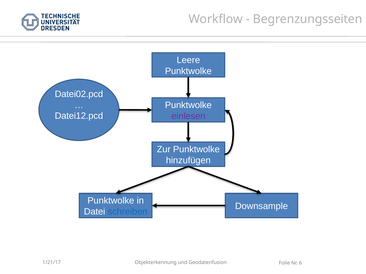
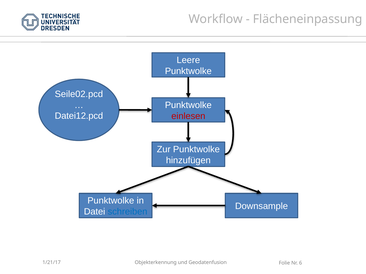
Begrenzungsseiten: Begrenzungsseiten -> Flächeneinpassung
Datei02.pcd: Datei02.pcd -> Seile02.pcd
einlesen colour: purple -> red
